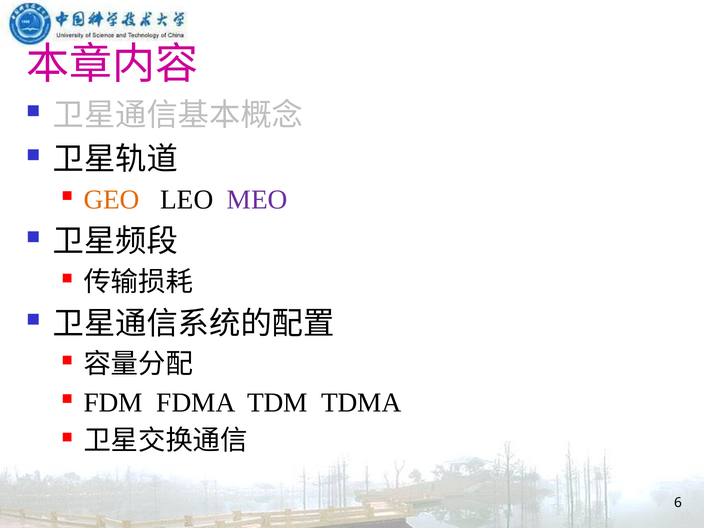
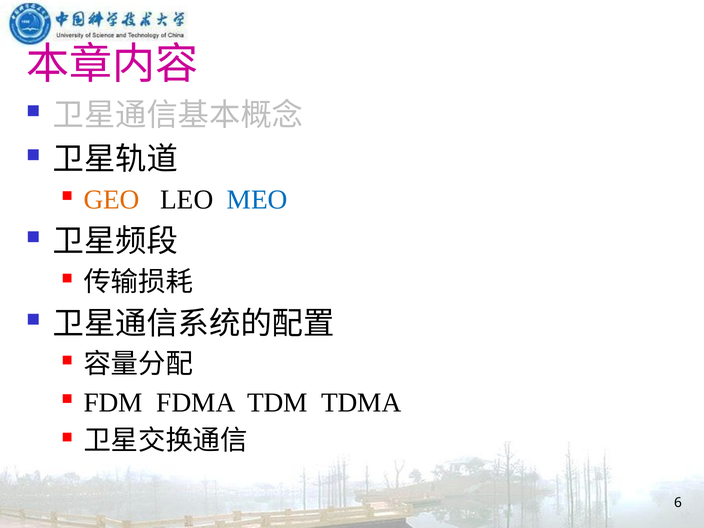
MEO colour: purple -> blue
